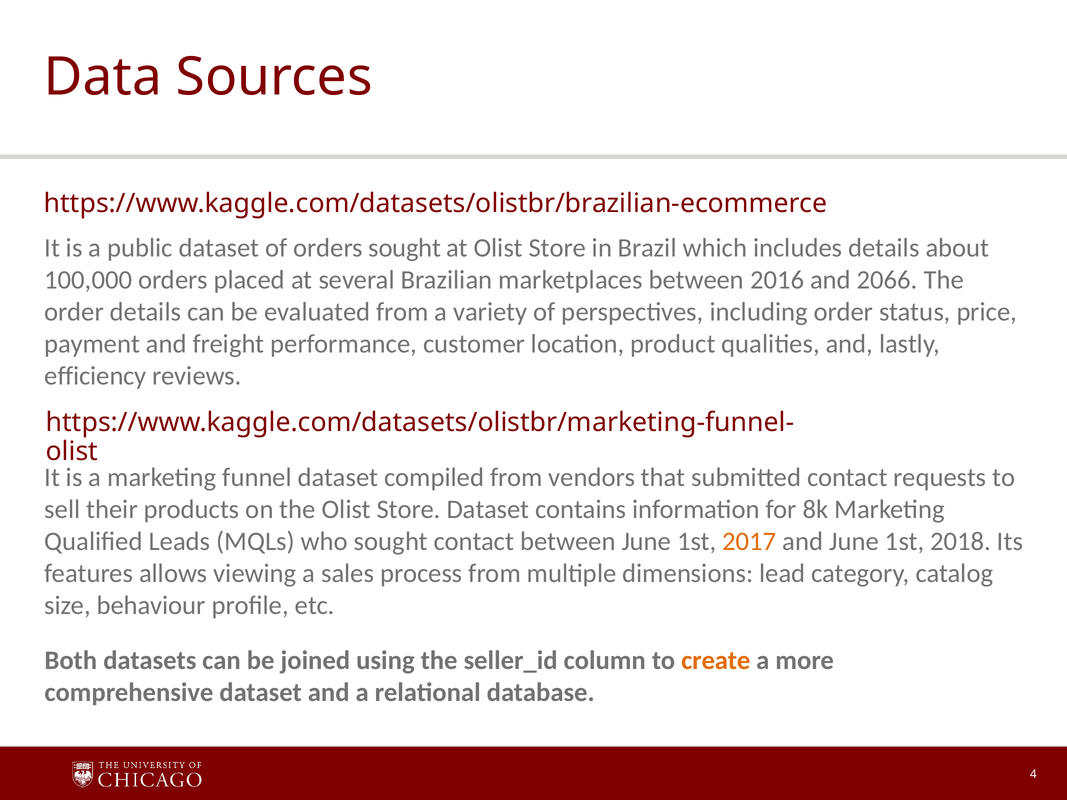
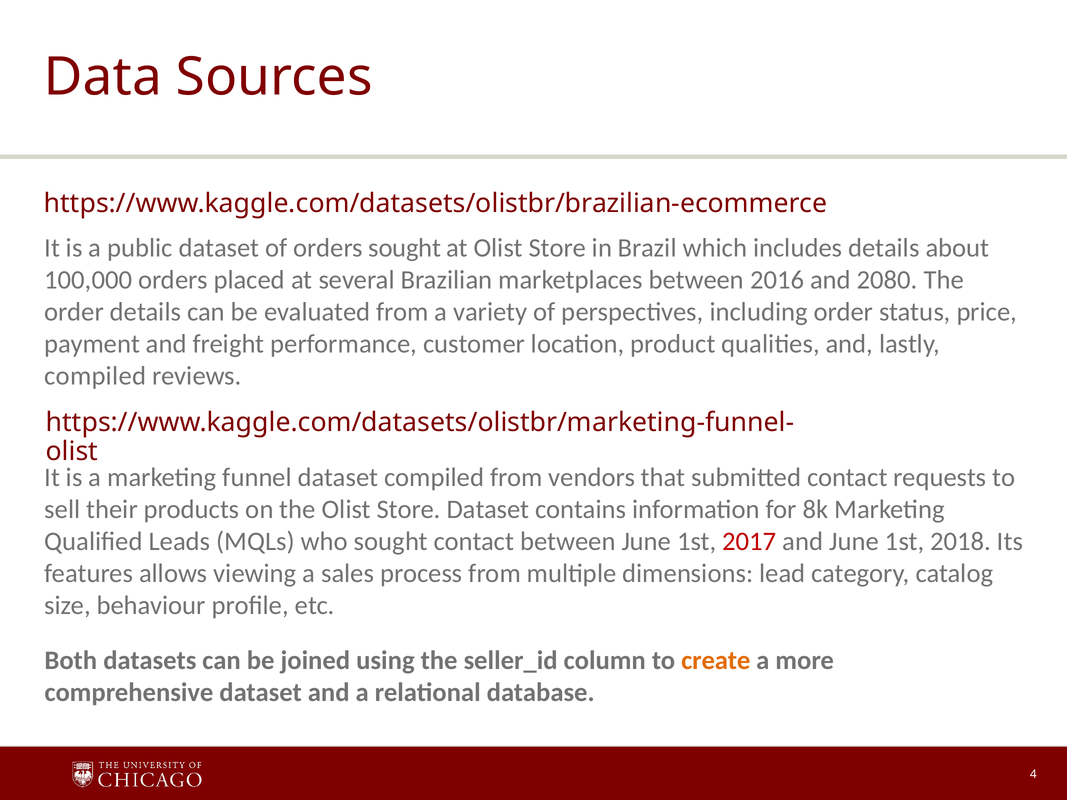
2066: 2066 -> 2080
efficiency at (95, 376): efficiency -> compiled
2017 colour: orange -> red
